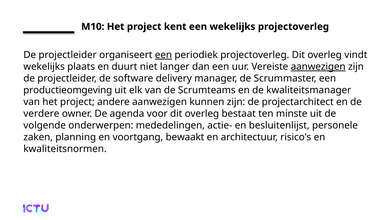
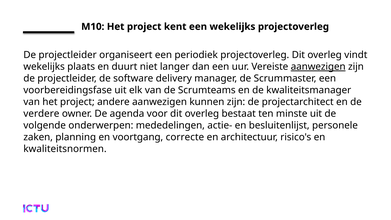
een at (163, 55) underline: present -> none
productieomgeving: productieomgeving -> voorbereidingsfase
bewaakt: bewaakt -> correcte
